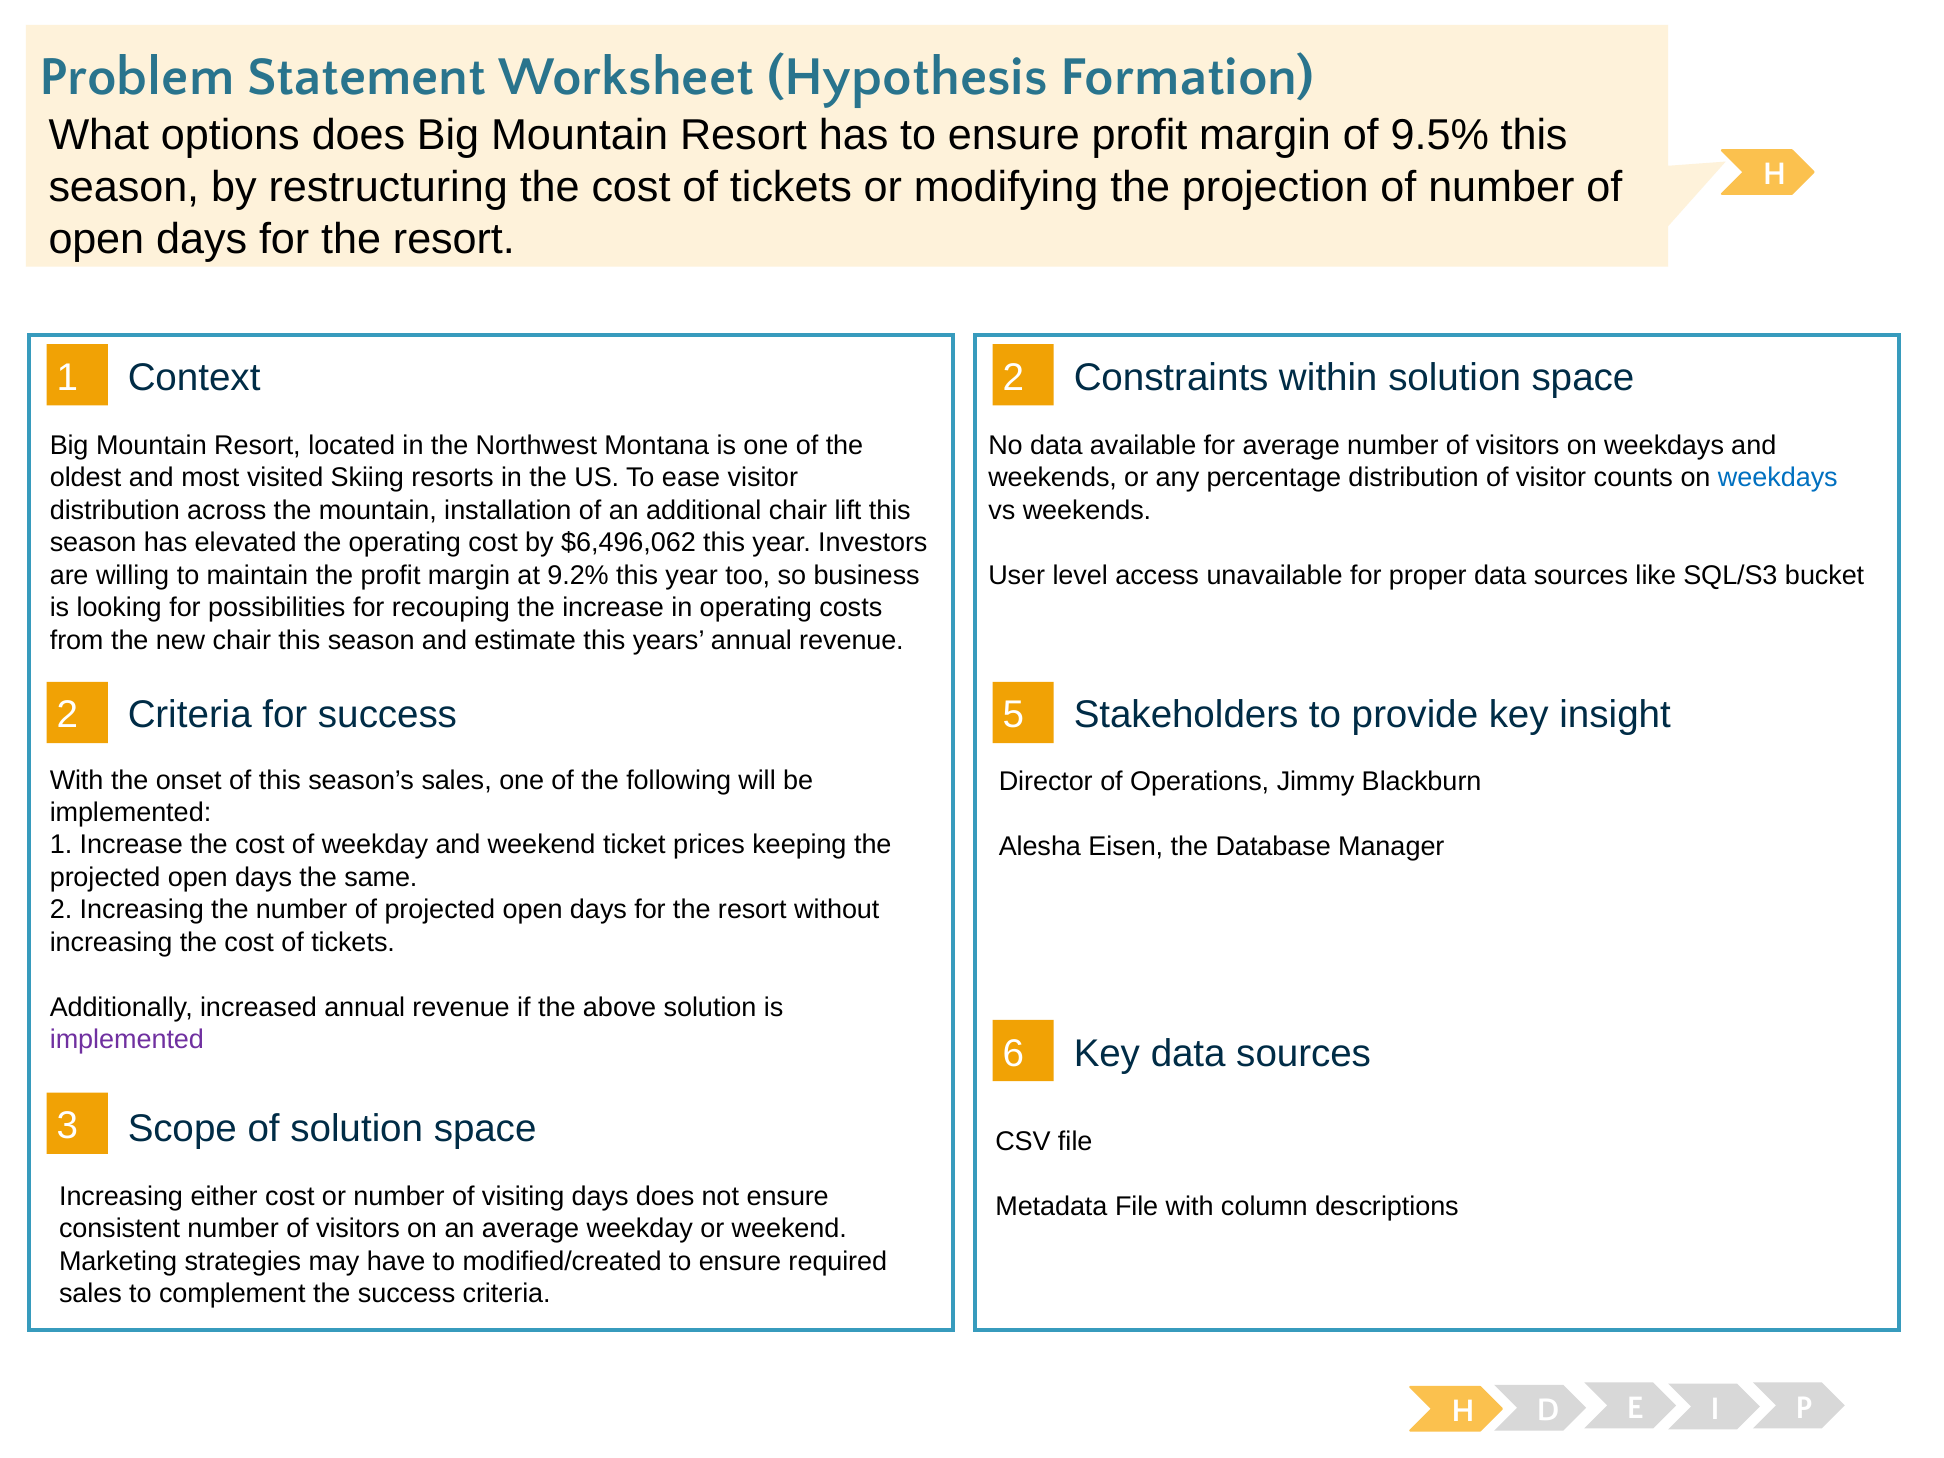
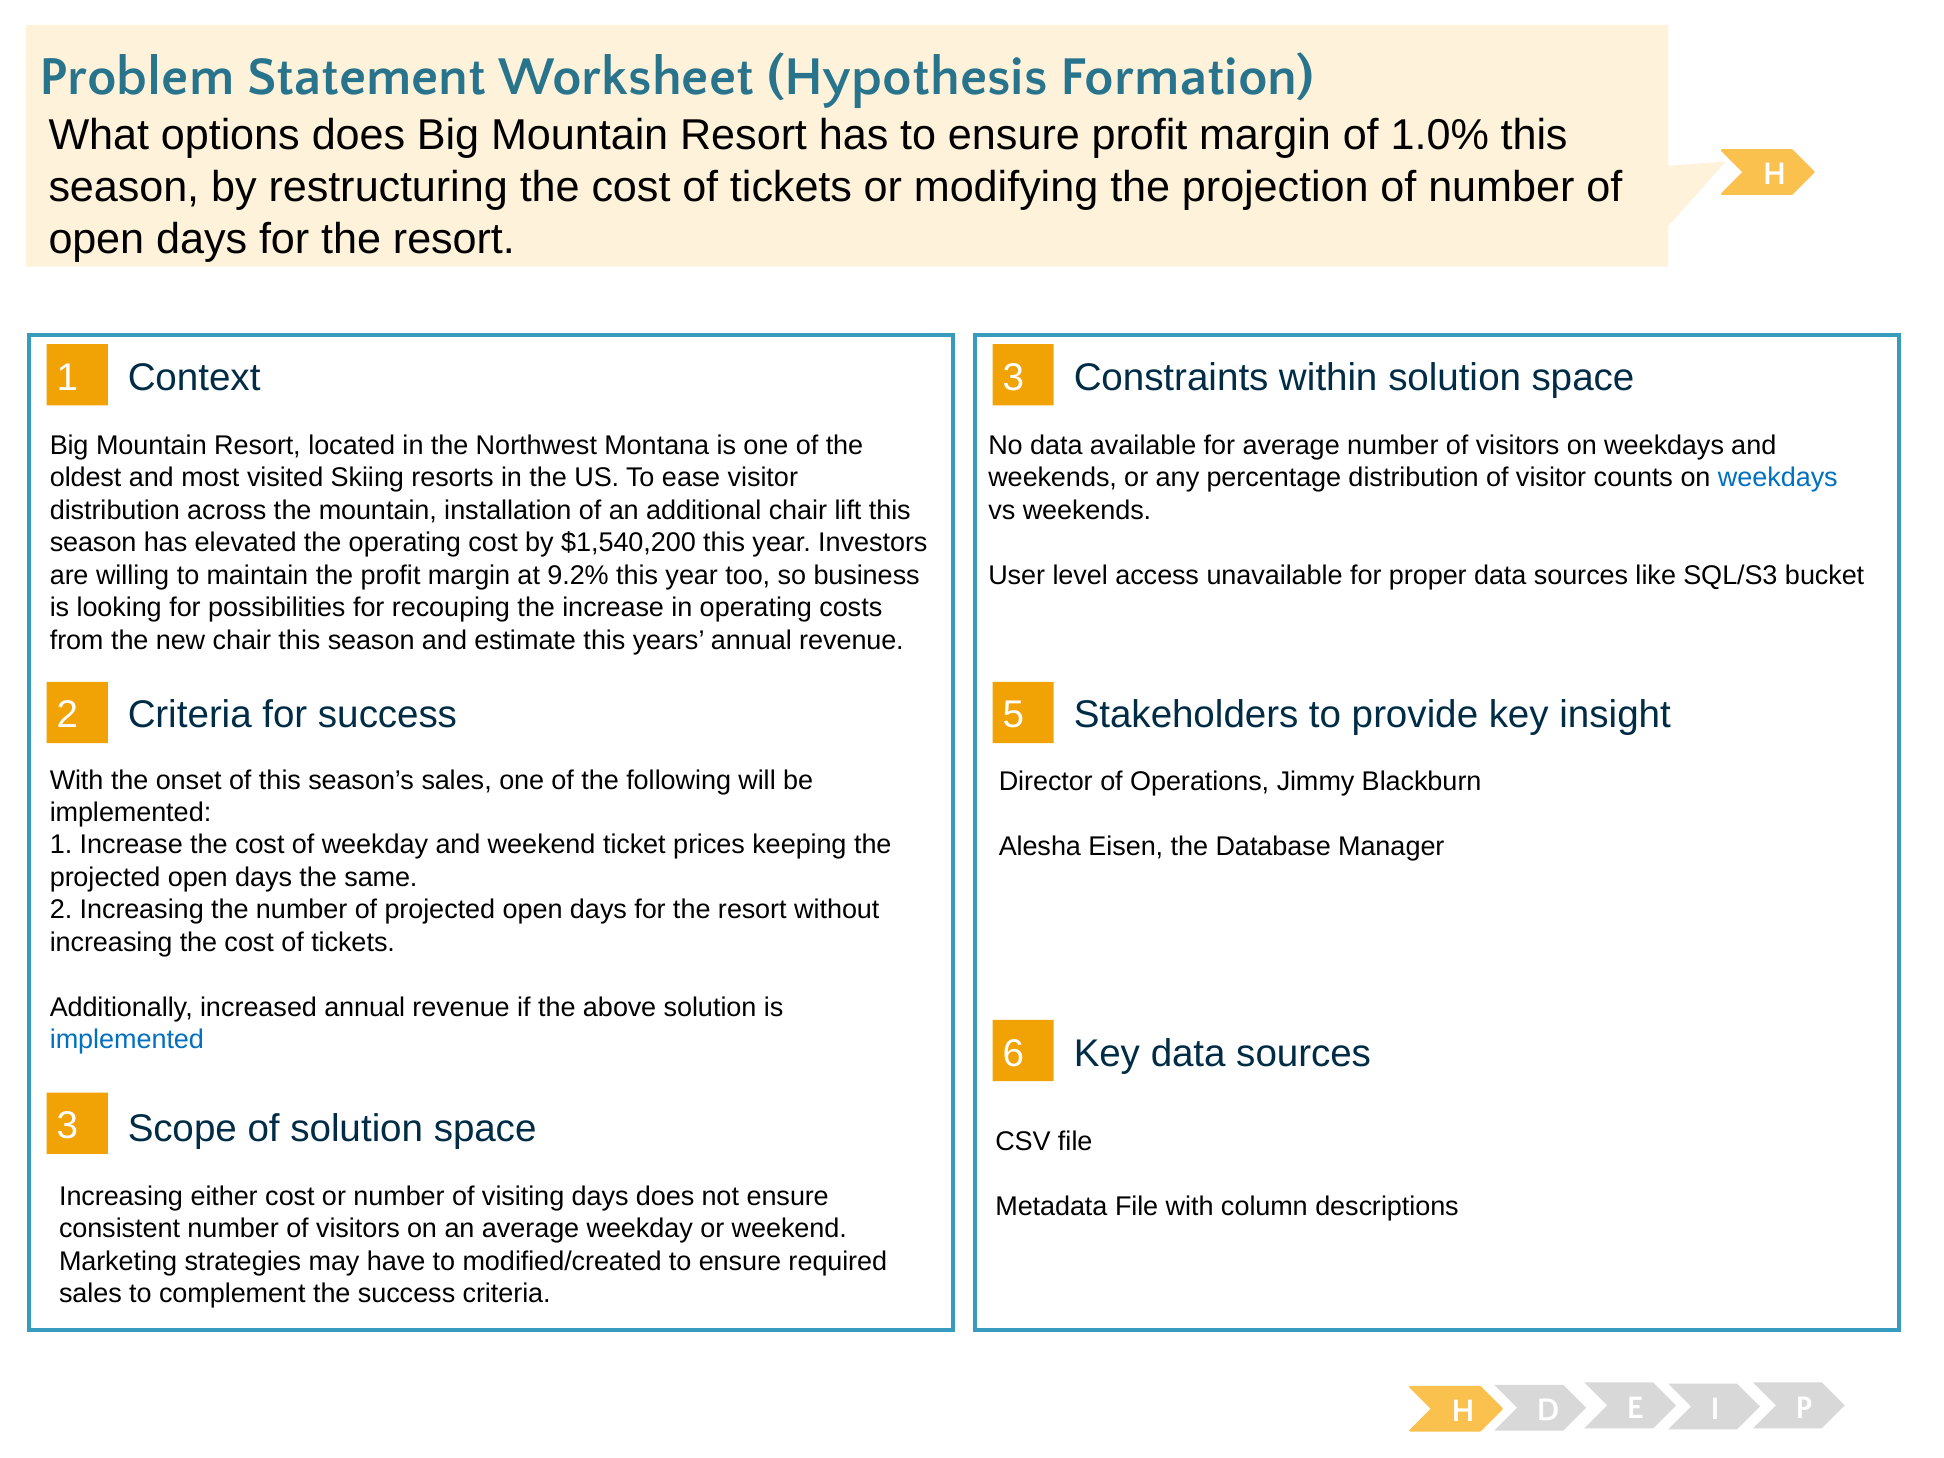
9.5%: 9.5% -> 1.0%
1 2: 2 -> 3
$6,496,062: $6,496,062 -> $1,540,200
implemented at (127, 1040) colour: purple -> blue
